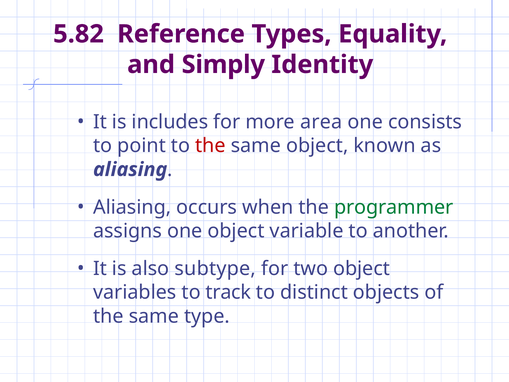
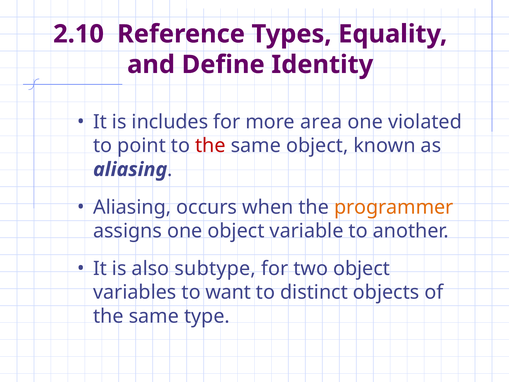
5.82: 5.82 -> 2.10
Simply: Simply -> Define
consists: consists -> violated
programmer colour: green -> orange
track: track -> want
